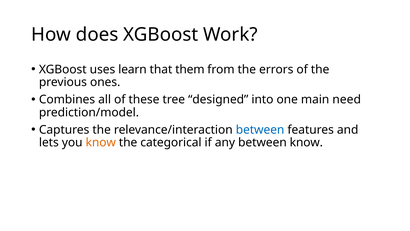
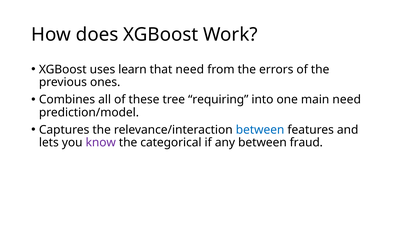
that them: them -> need
designed: designed -> requiring
know at (101, 142) colour: orange -> purple
between know: know -> fraud
